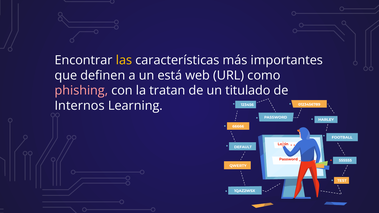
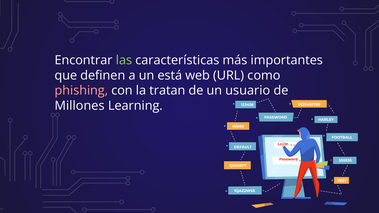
las colour: yellow -> light green
titulado: titulado -> usuario
Internos: Internos -> Millones
